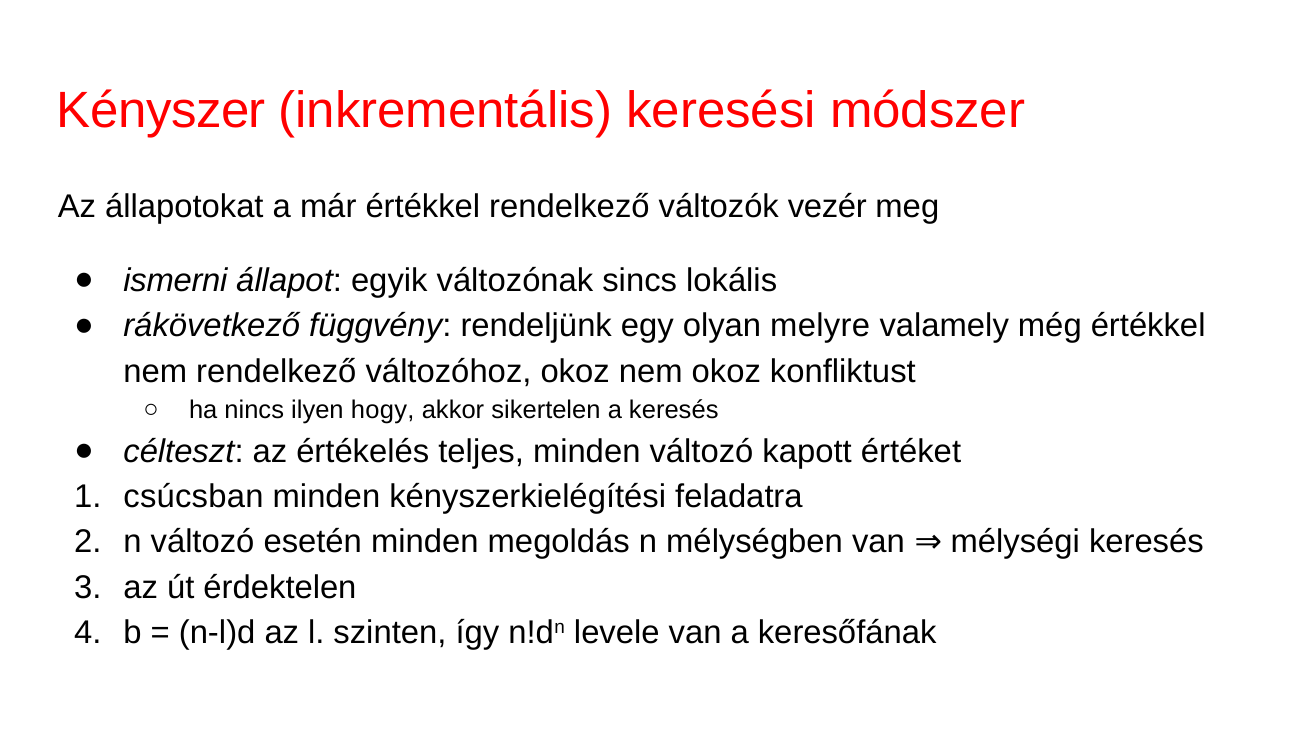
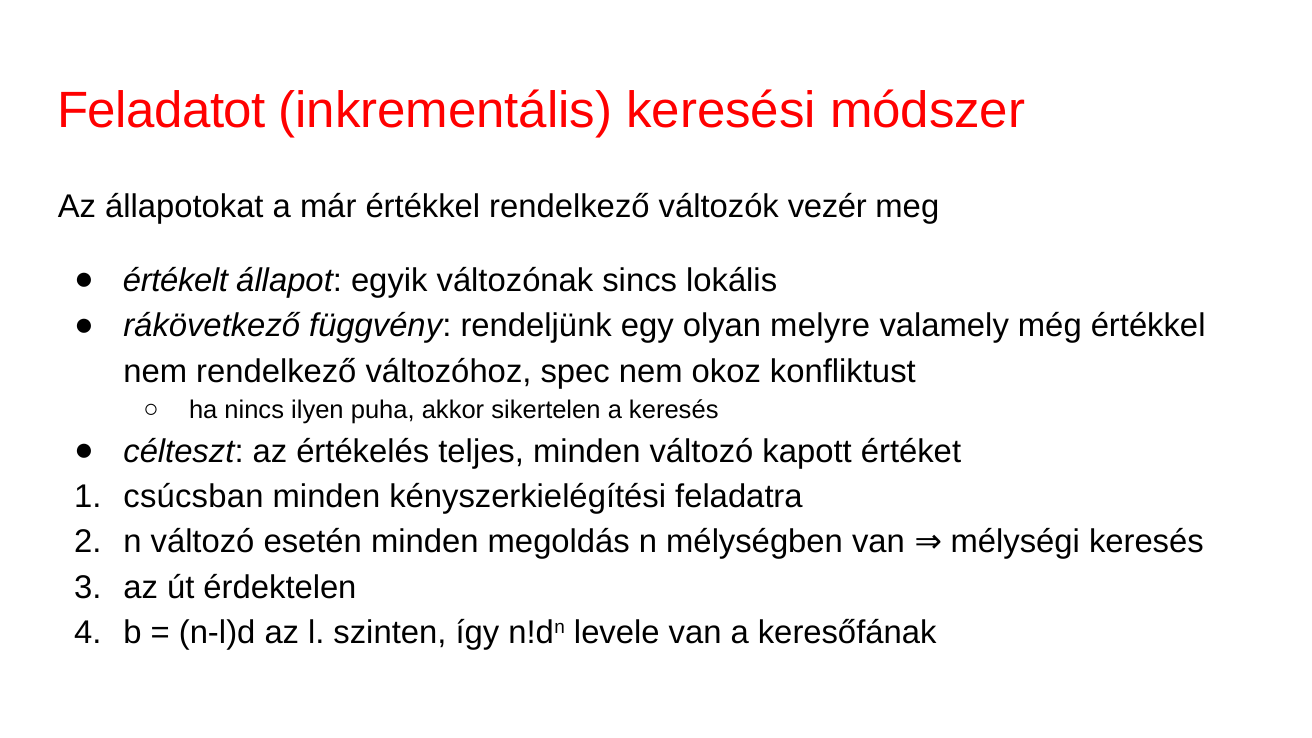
Kényszer: Kényszer -> Feladatot
ismerni: ismerni -> értékelt
változóhoz okoz: okoz -> spec
hogy: hogy -> puha
